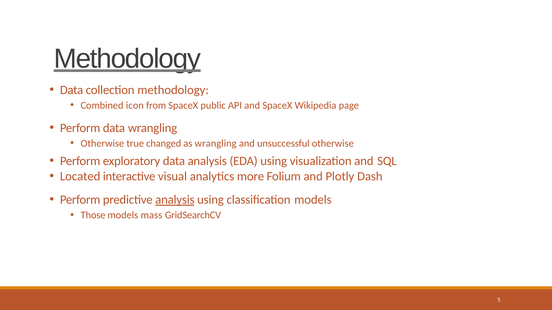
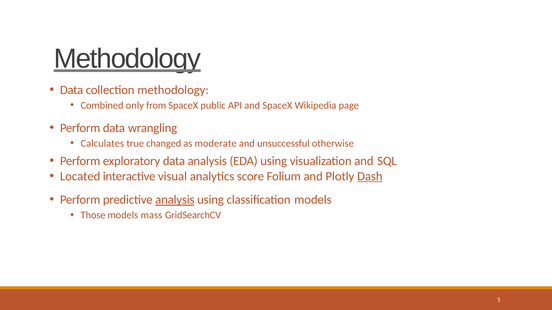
icon: icon -> only
Otherwise at (102, 144): Otherwise -> Calculates
as wrangling: wrangling -> moderate
more: more -> score
Dash underline: none -> present
